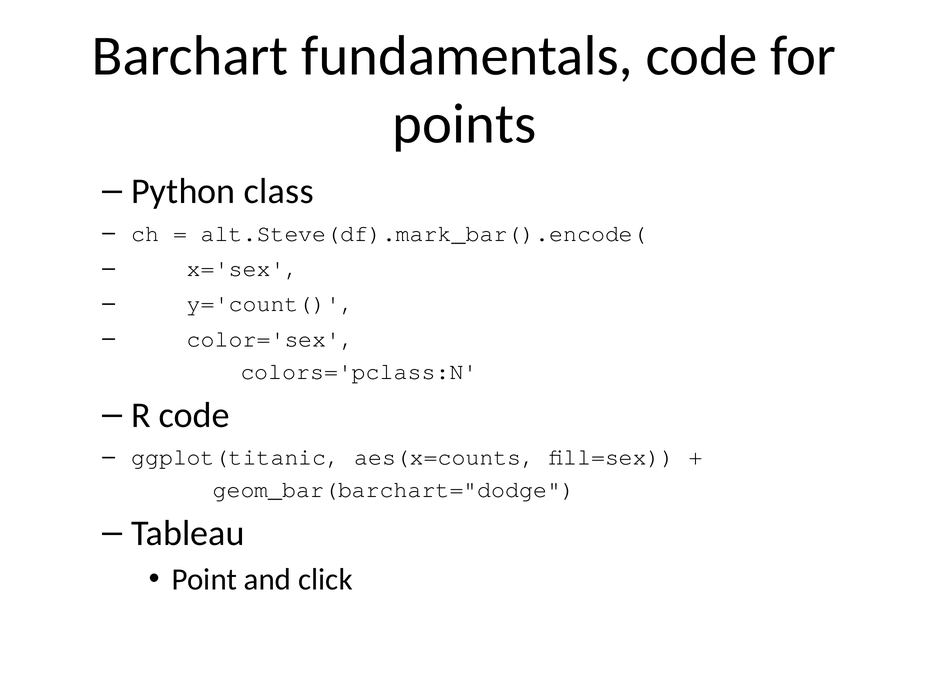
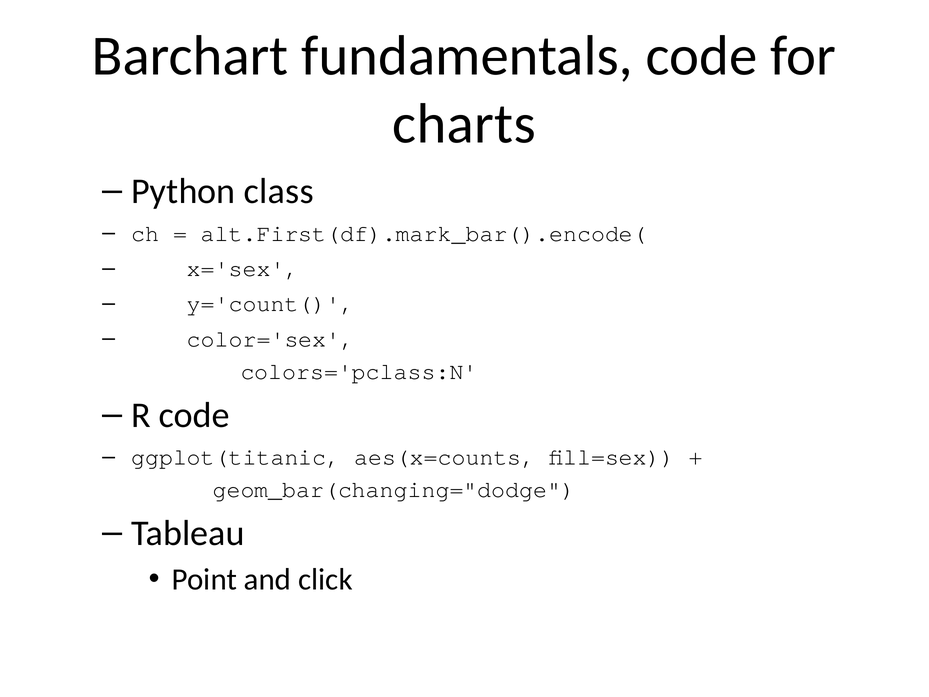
points: points -> charts
alt.Steve(df).mark_bar().encode(: alt.Steve(df).mark_bar().encode( -> alt.First(df).mark_bar().encode(
geom_bar(barchart="dodge: geom_bar(barchart="dodge -> geom_bar(changing="dodge
